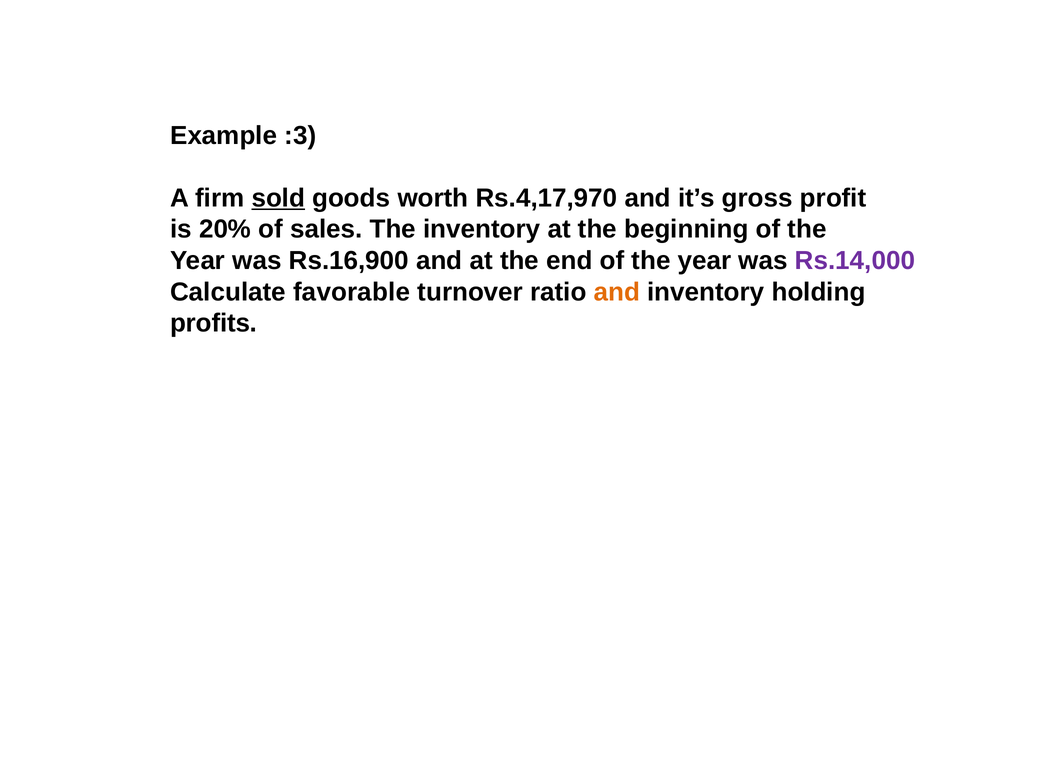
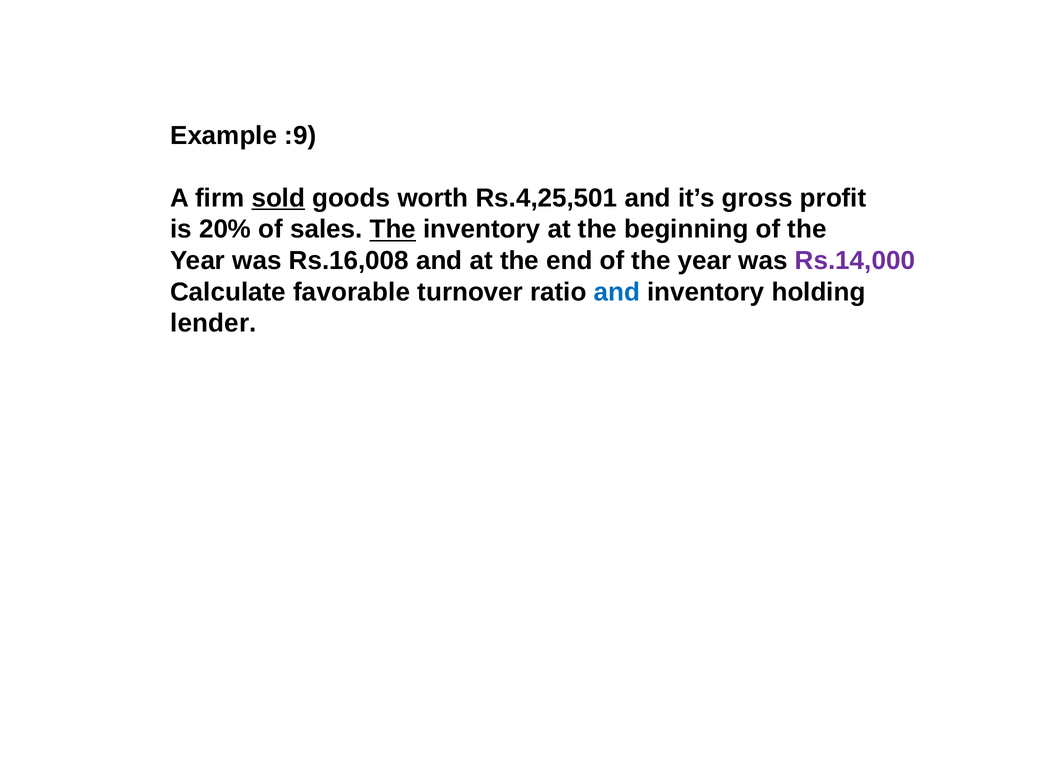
:3: :3 -> :9
Rs.4,17,970: Rs.4,17,970 -> Rs.4,25,501
The at (393, 229) underline: none -> present
Rs.16,900: Rs.16,900 -> Rs.16,008
and at (617, 292) colour: orange -> blue
profits: profits -> lender
